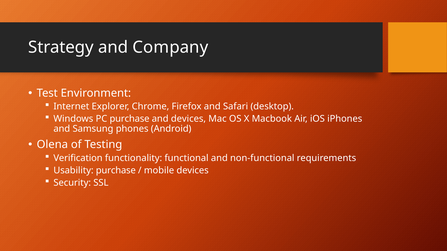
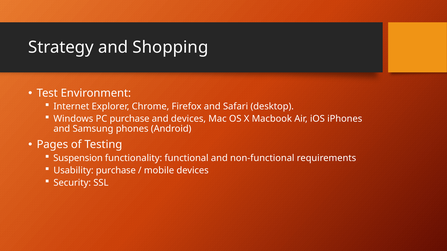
Company: Company -> Shopping
Olena: Olena -> Pages
Verification: Verification -> Suspension
